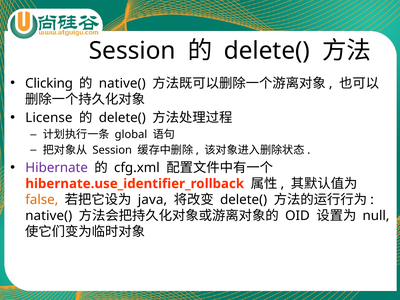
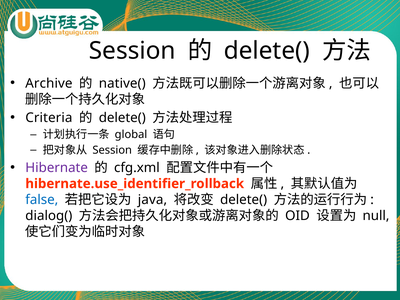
Clicking: Clicking -> Archive
License: License -> Criteria
false colour: orange -> blue
native( at (49, 216): native( -> dialog(
